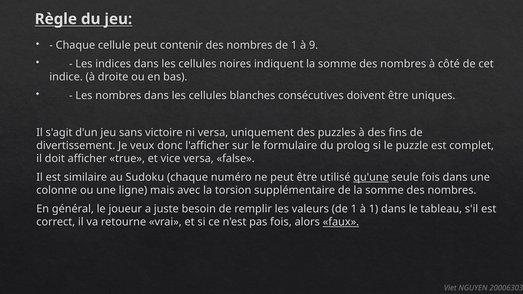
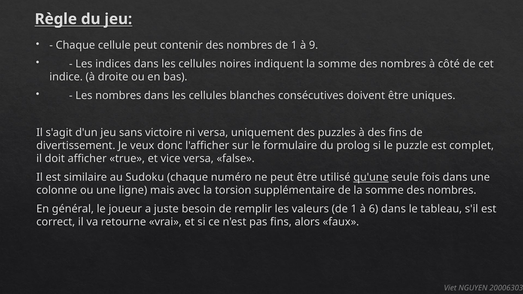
à 1: 1 -> 6
pas fois: fois -> fins
faux underline: present -> none
